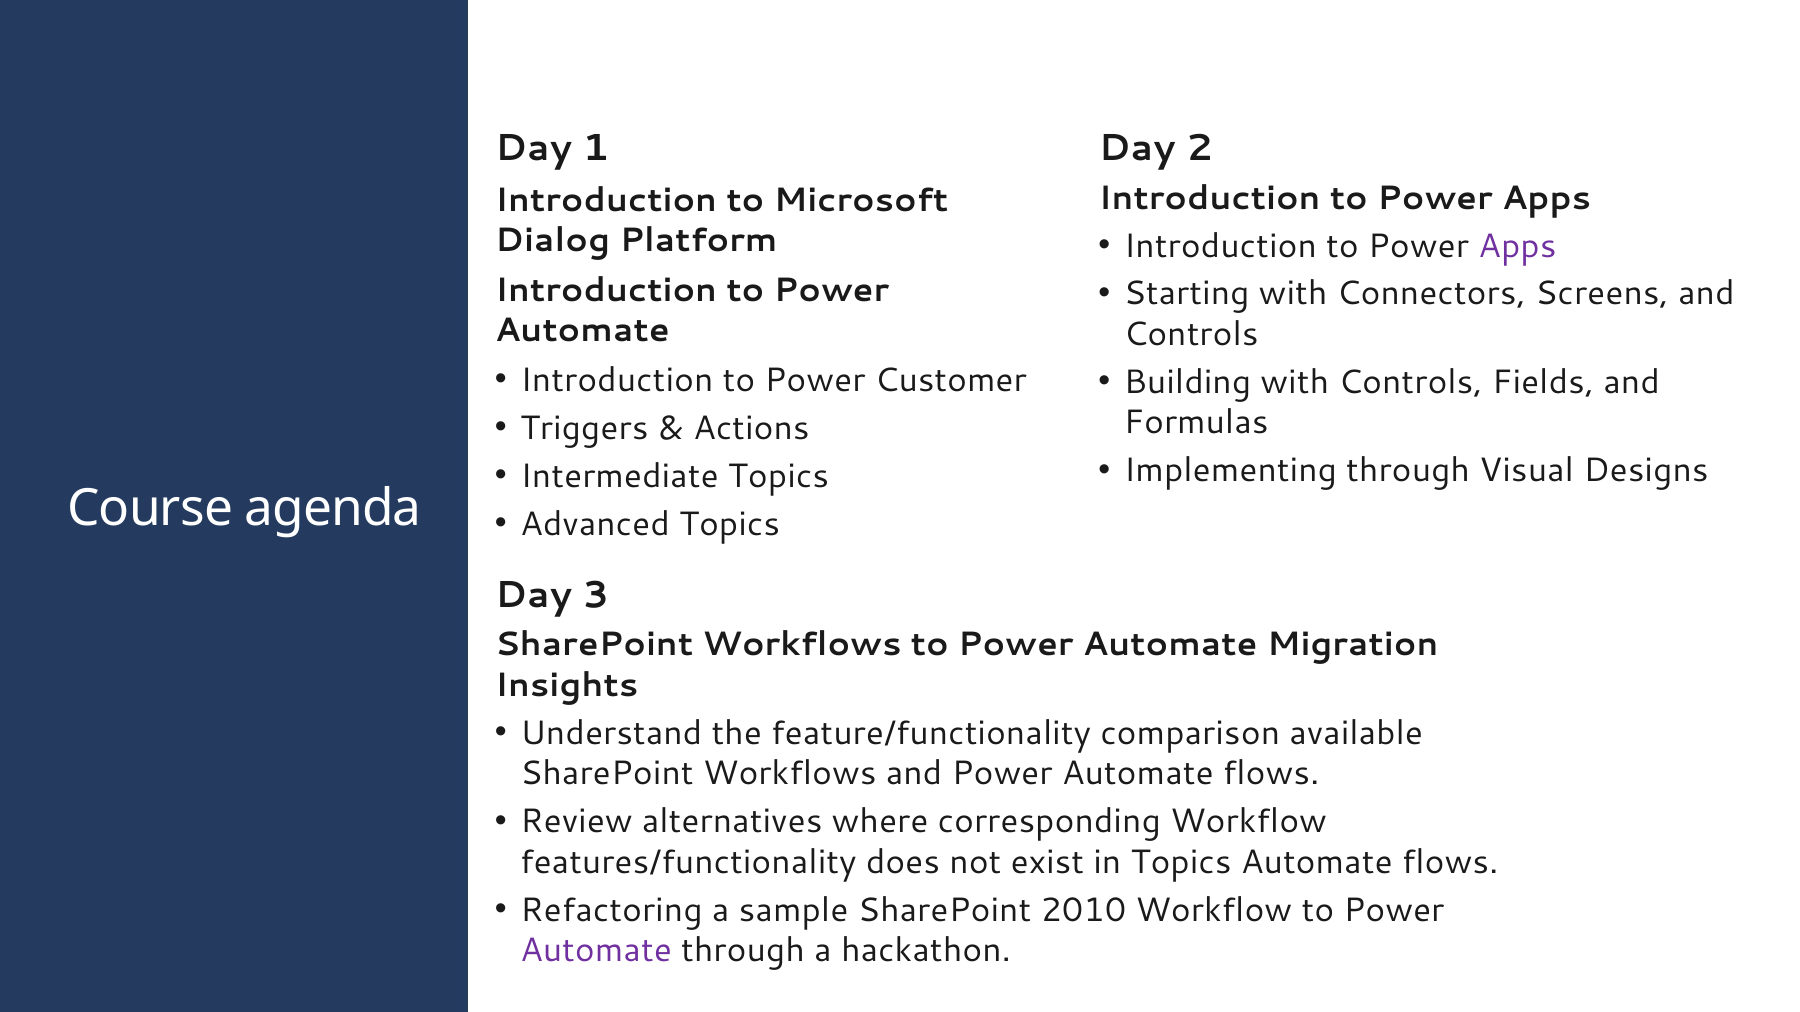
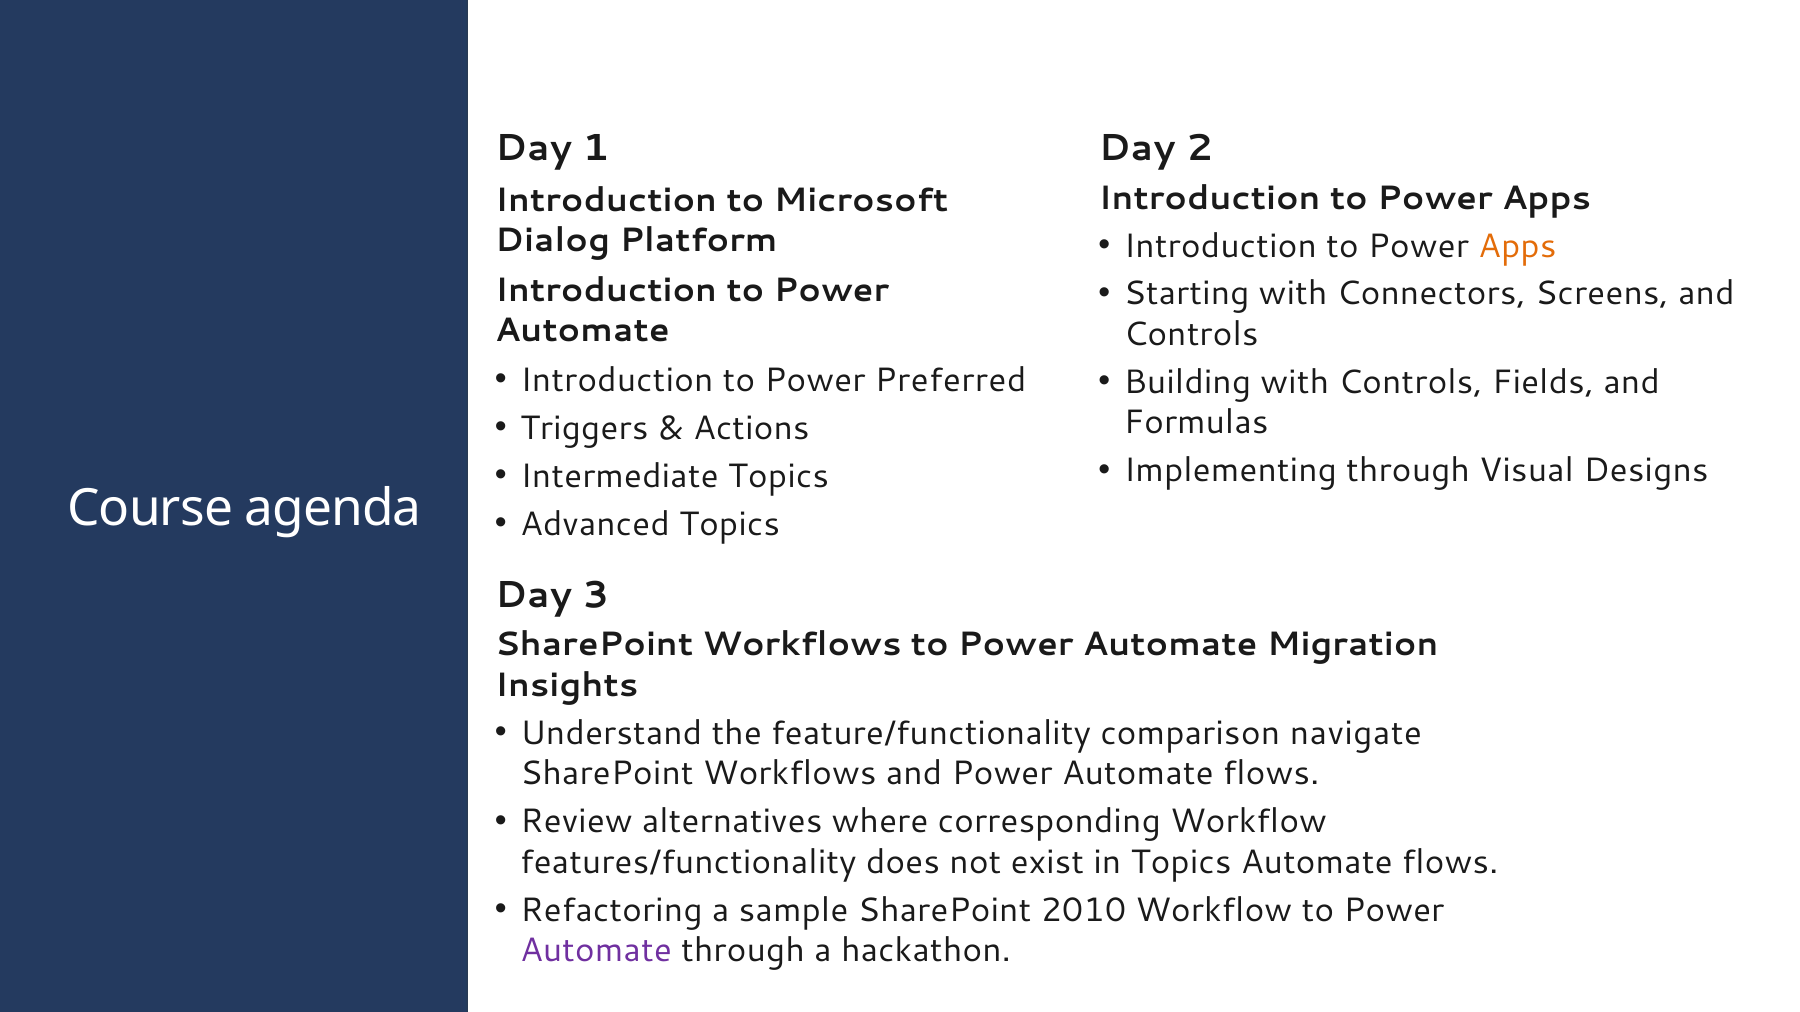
Apps at (1517, 246) colour: purple -> orange
Customer: Customer -> Preferred
available: available -> navigate
